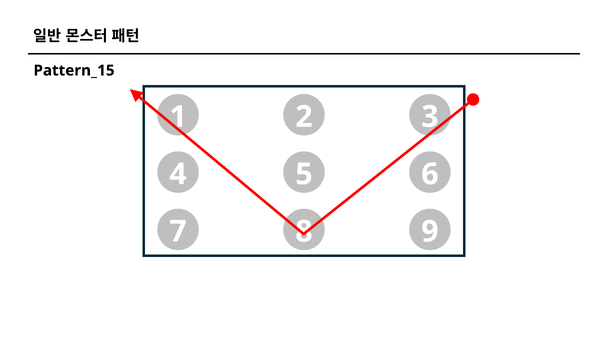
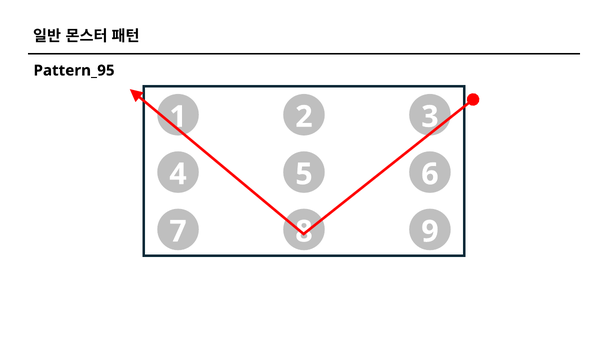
Pattern_15: Pattern_15 -> Pattern_95
